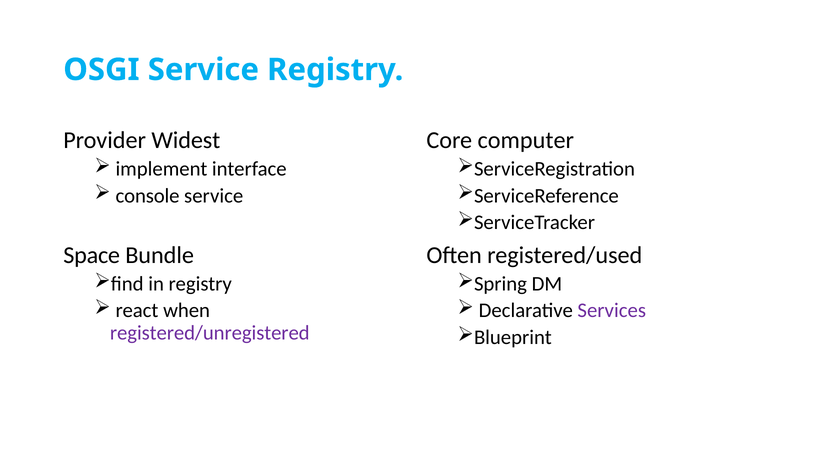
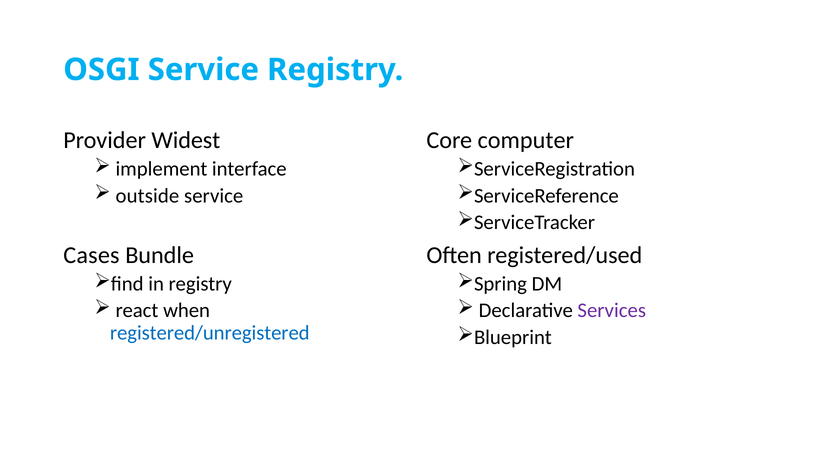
console: console -> outside
Space: Space -> Cases
registered/unregistered colour: purple -> blue
